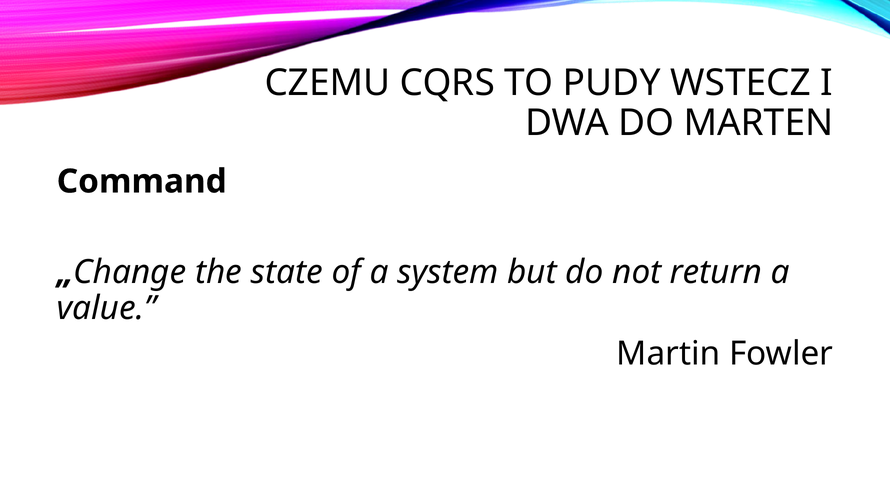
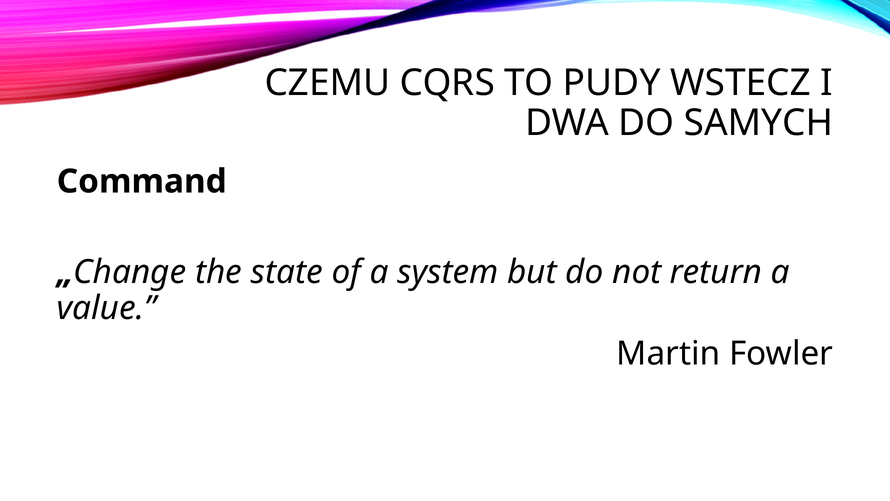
MARTEN: MARTEN -> SAMYCH
